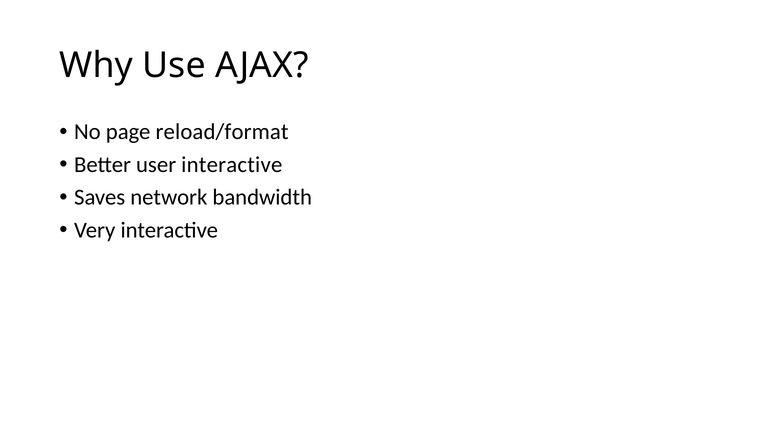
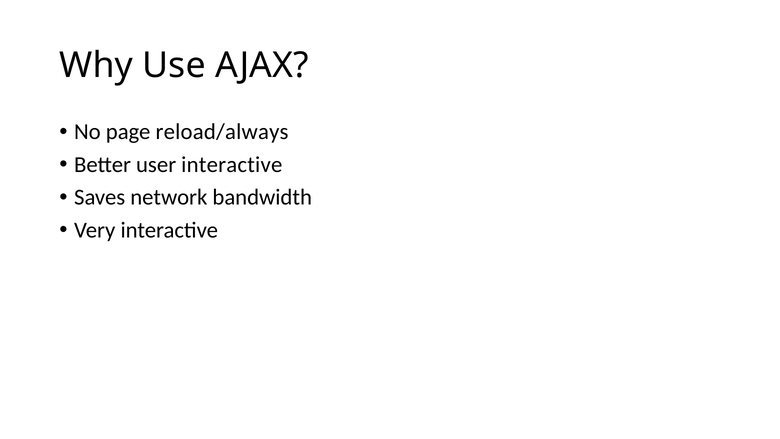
reload/format: reload/format -> reload/always
